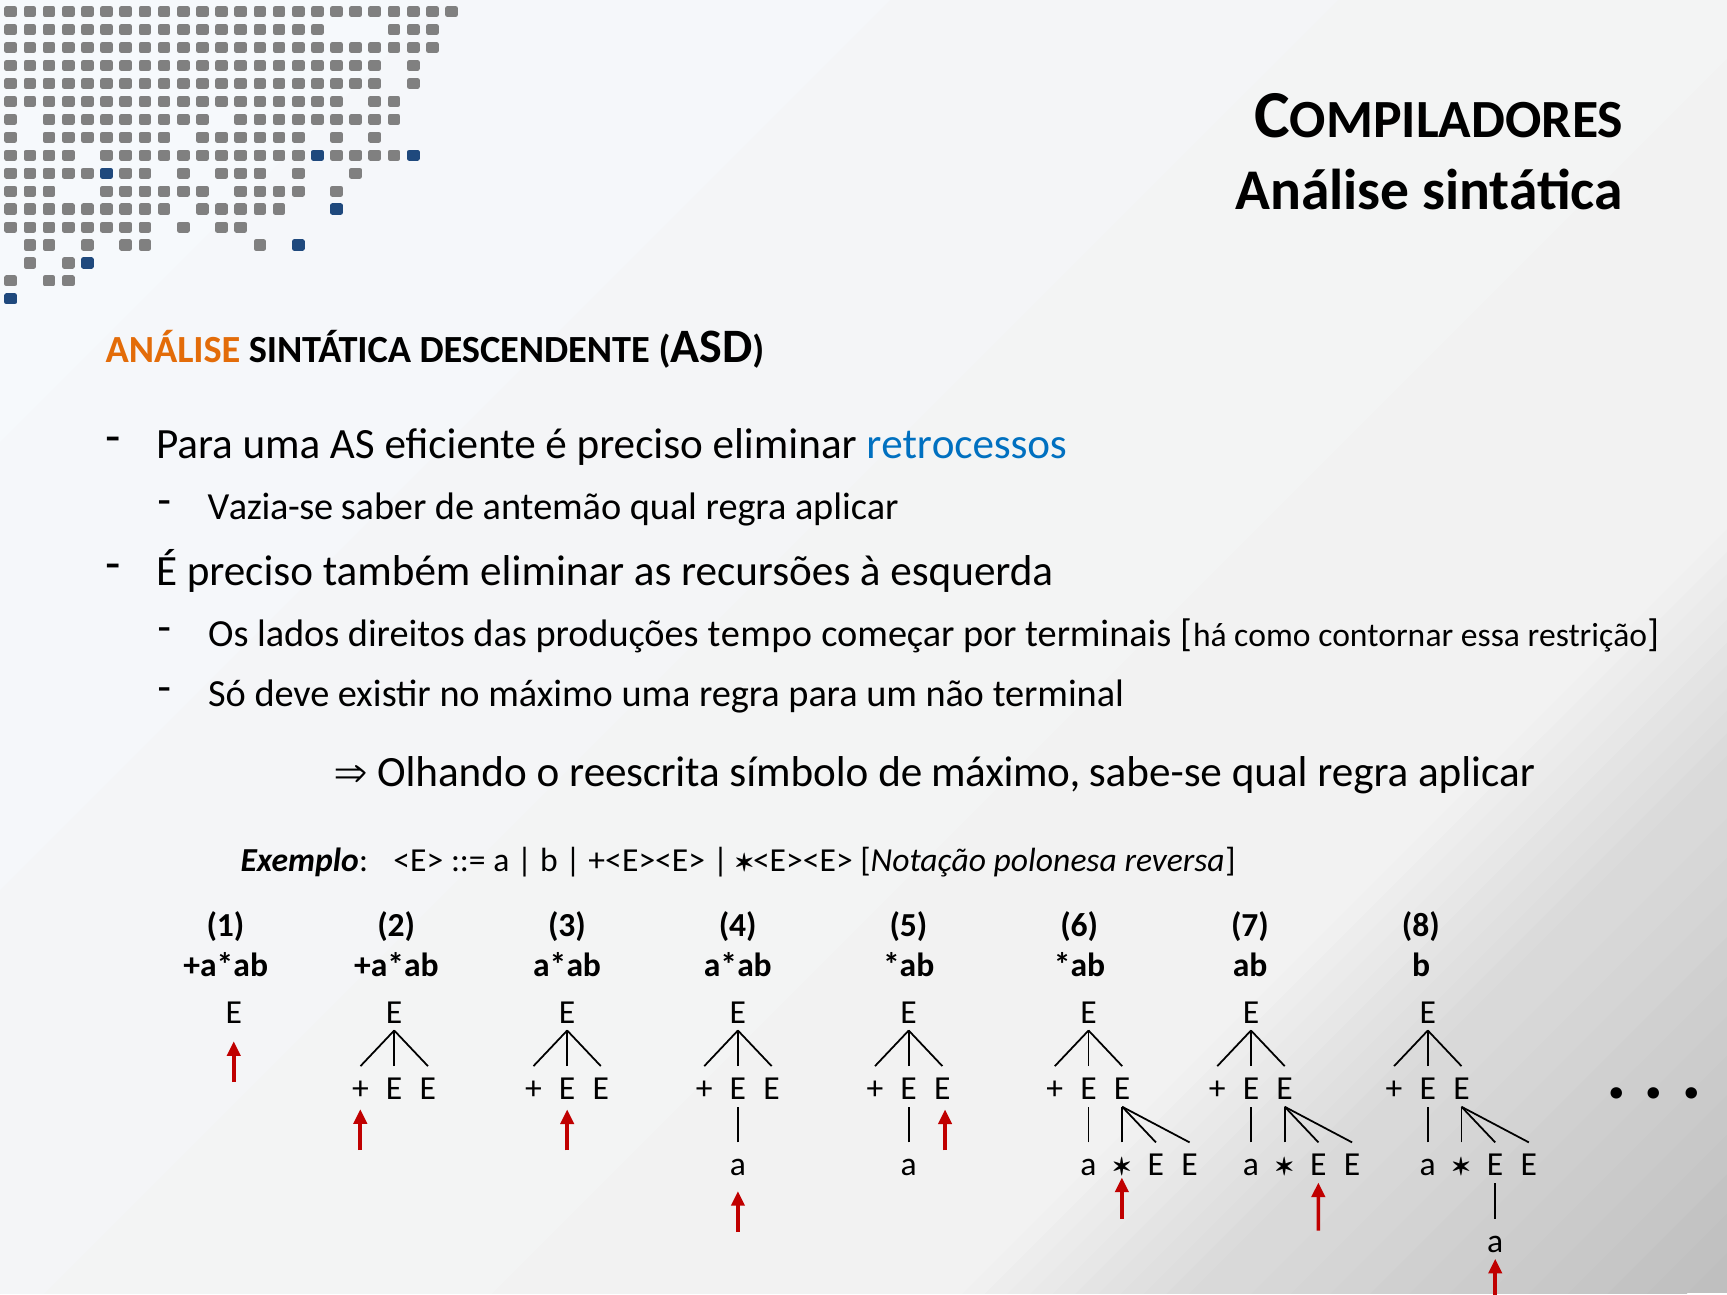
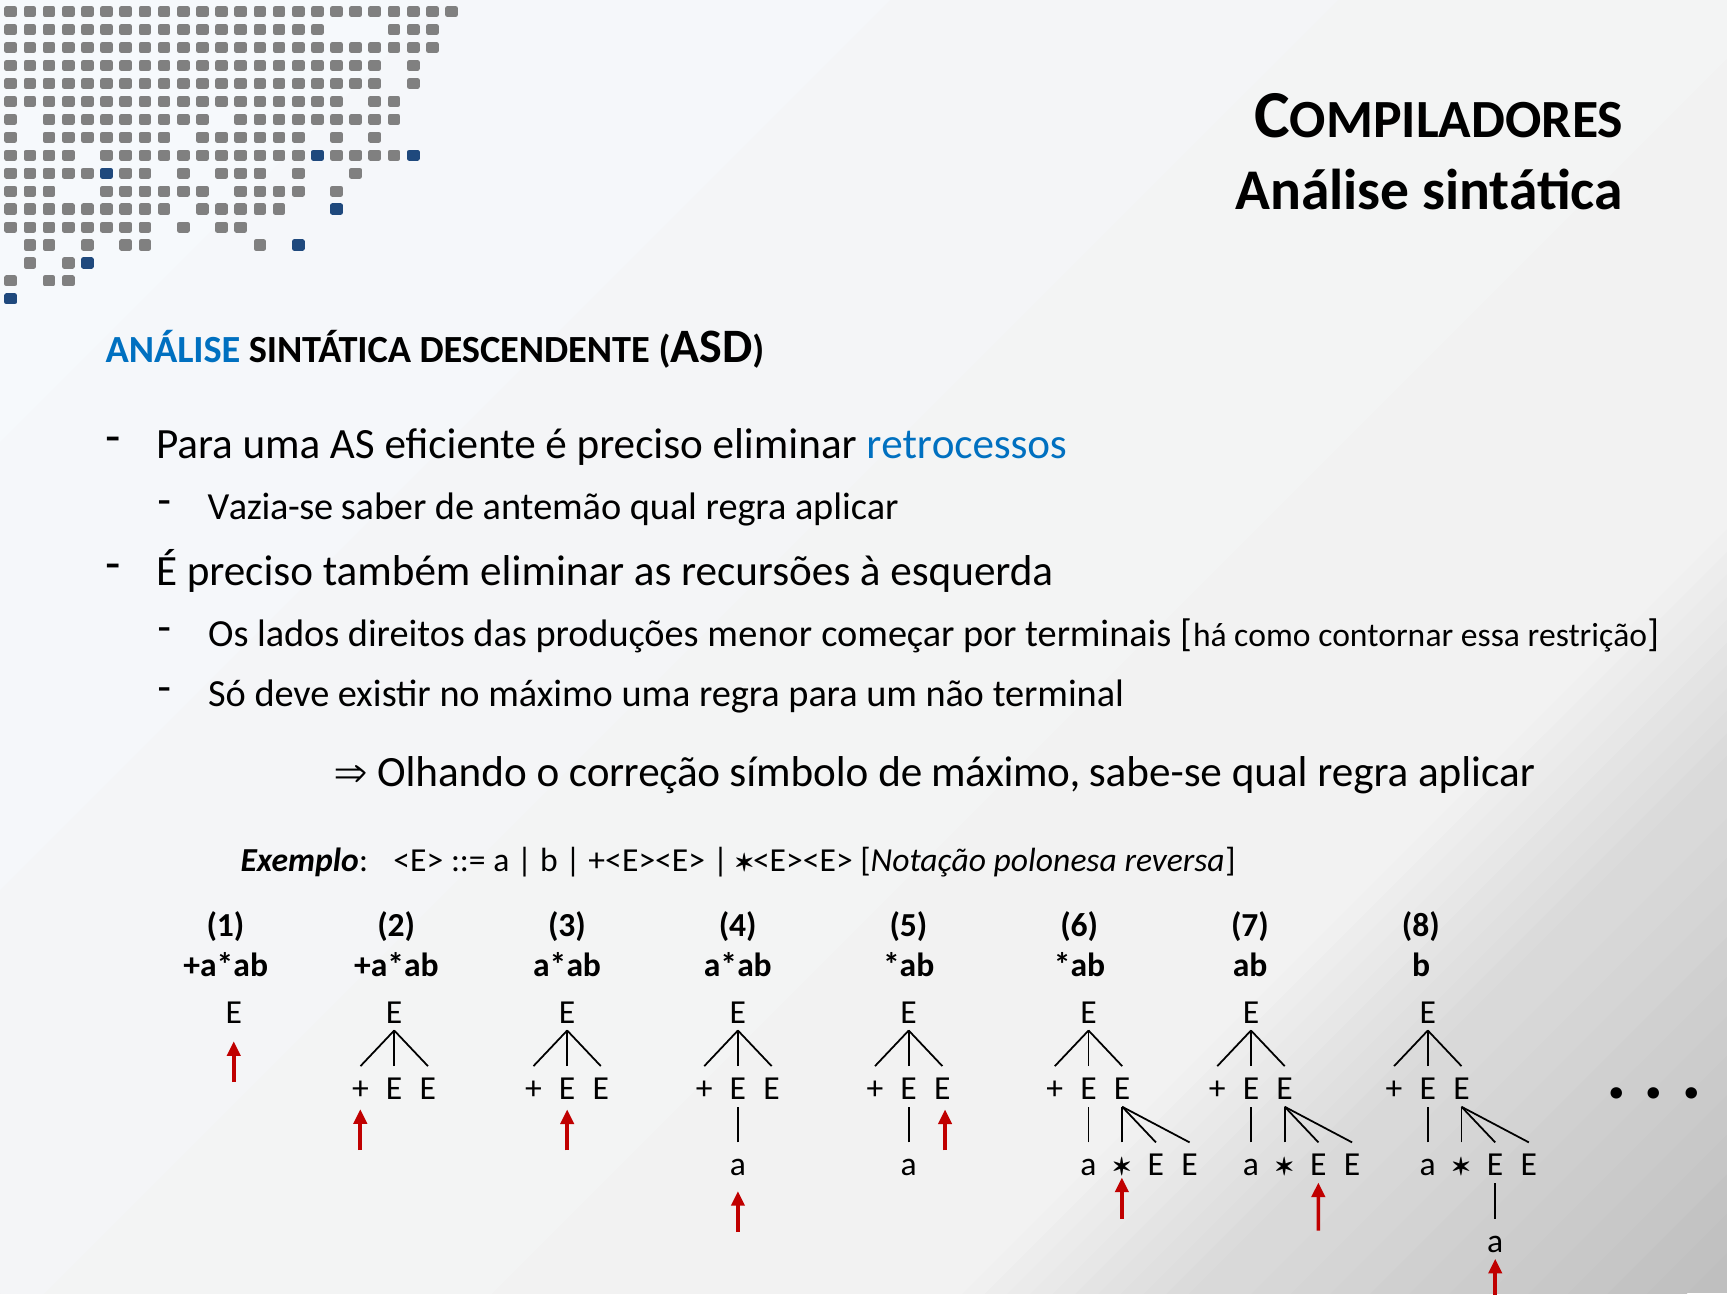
ANÁLISE at (173, 350) colour: orange -> blue
tempo: tempo -> menor
reescrita: reescrita -> correção
